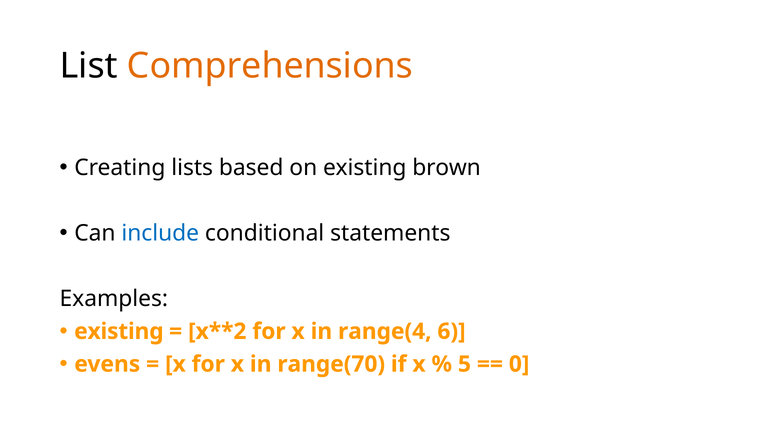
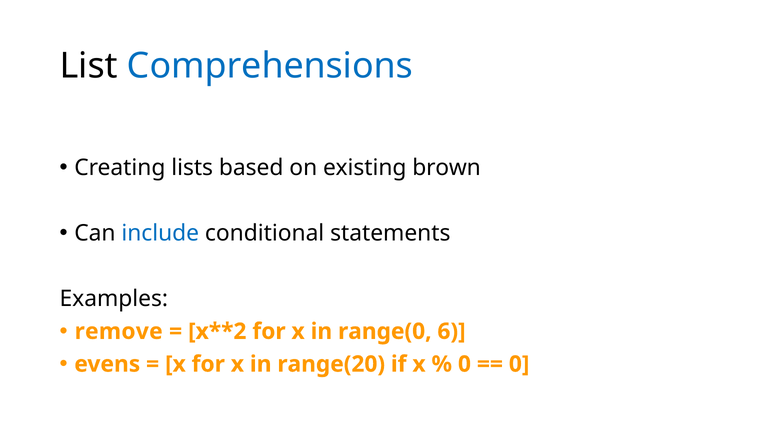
Comprehensions colour: orange -> blue
existing at (119, 331): existing -> remove
range(4: range(4 -> range(0
range(70: range(70 -> range(20
5 at (464, 364): 5 -> 0
